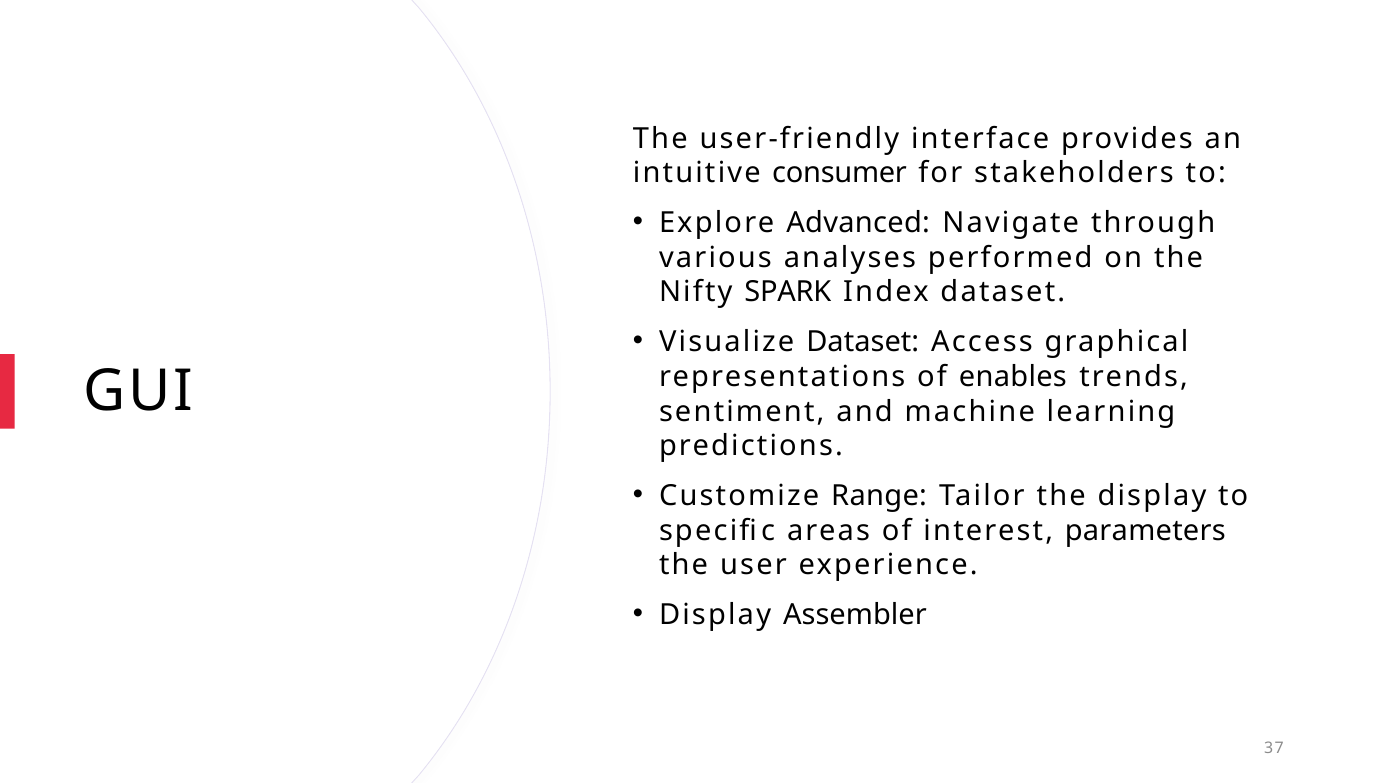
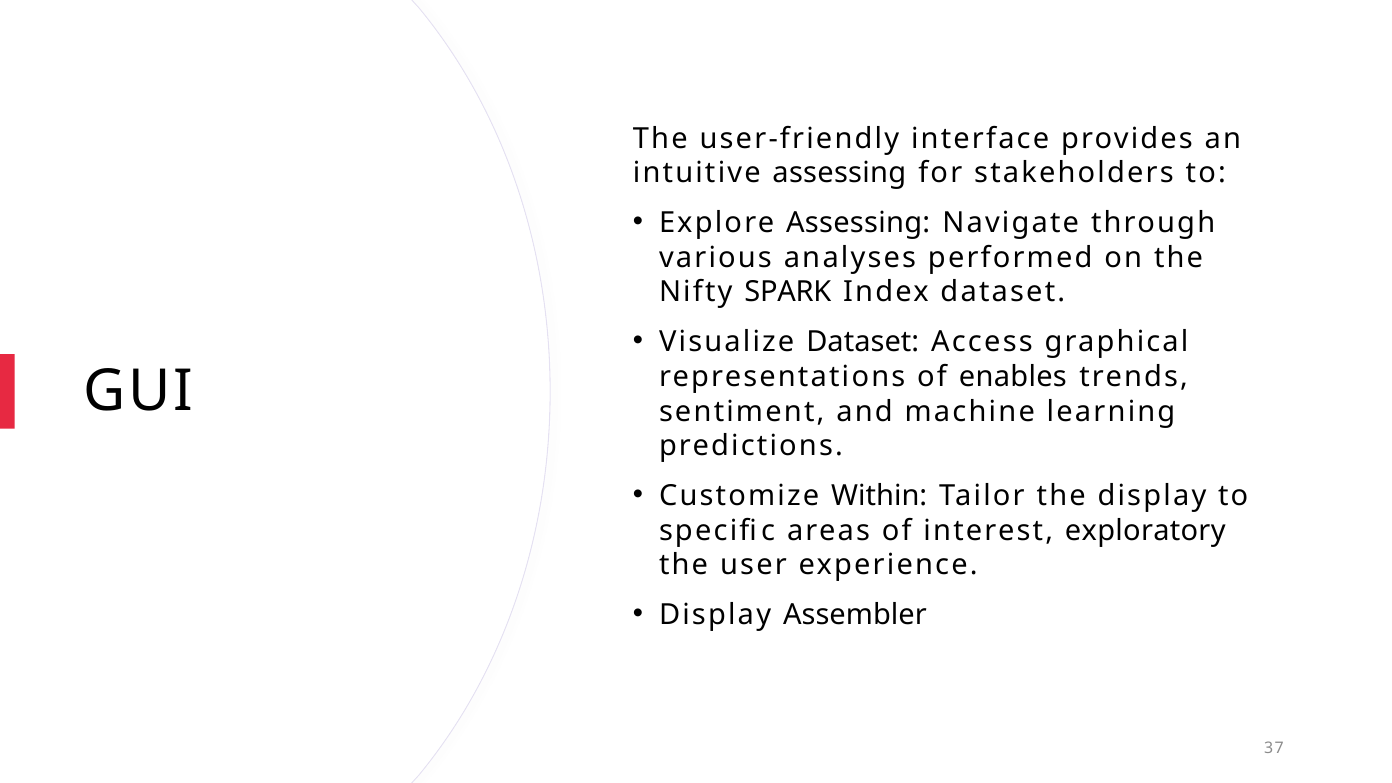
intuitive consumer: consumer -> assessing
Explore Advanced: Advanced -> Assessing
Range: Range -> Within
parameters: parameters -> exploratory
